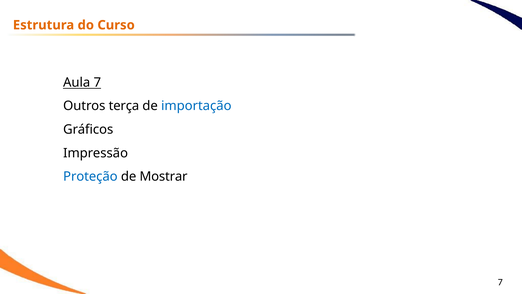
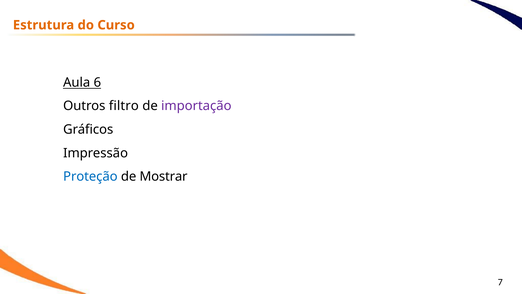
Aula 7: 7 -> 6
terça: terça -> filtro
importação colour: blue -> purple
